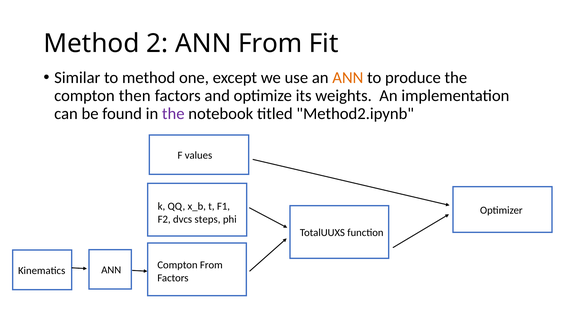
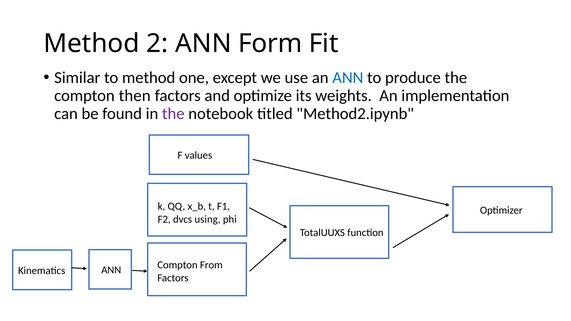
ANN From: From -> Form
ANN at (348, 78) colour: orange -> blue
steps: steps -> using
